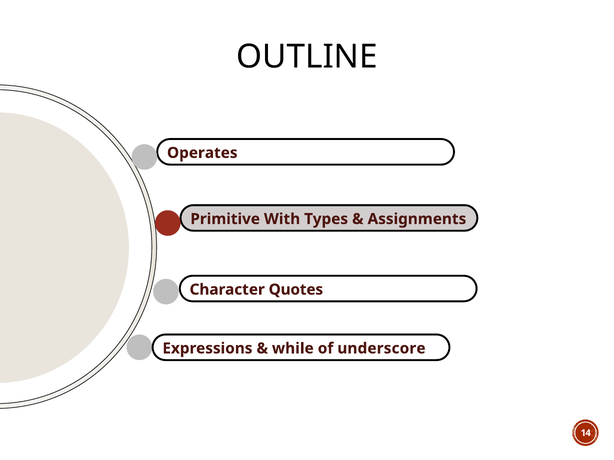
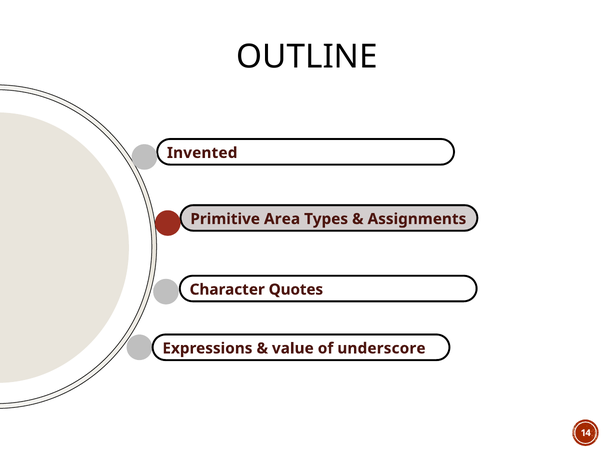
Operates: Operates -> Invented
With: With -> Area
while: while -> value
